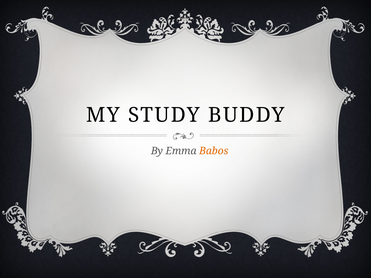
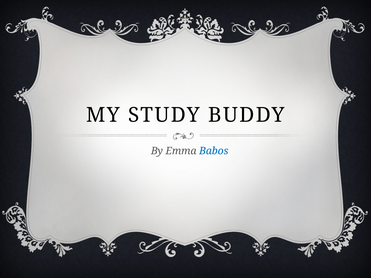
Babos colour: orange -> blue
